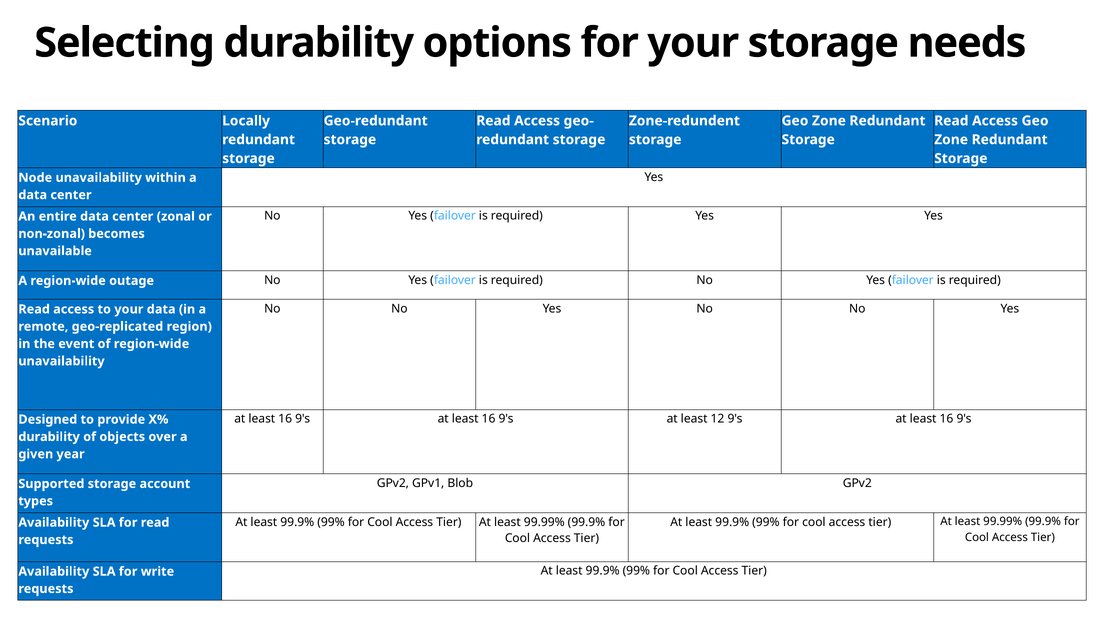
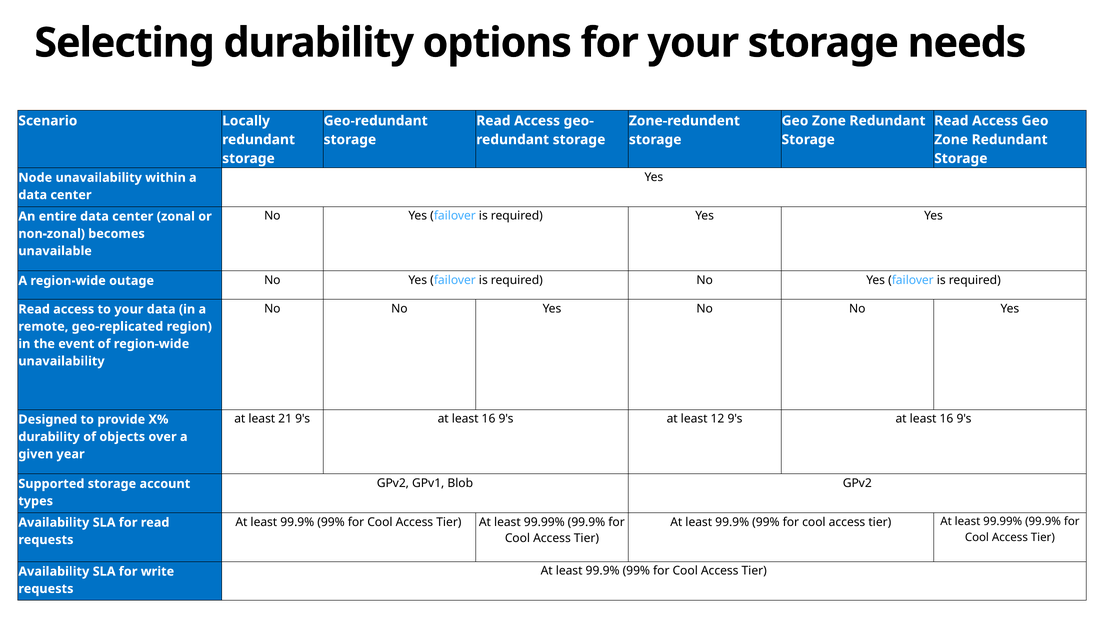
16 at (285, 419): 16 -> 21
